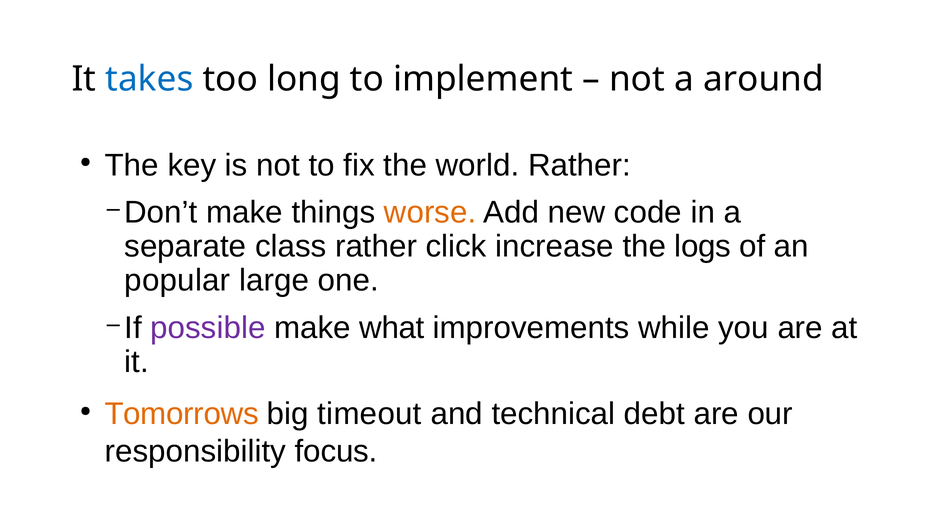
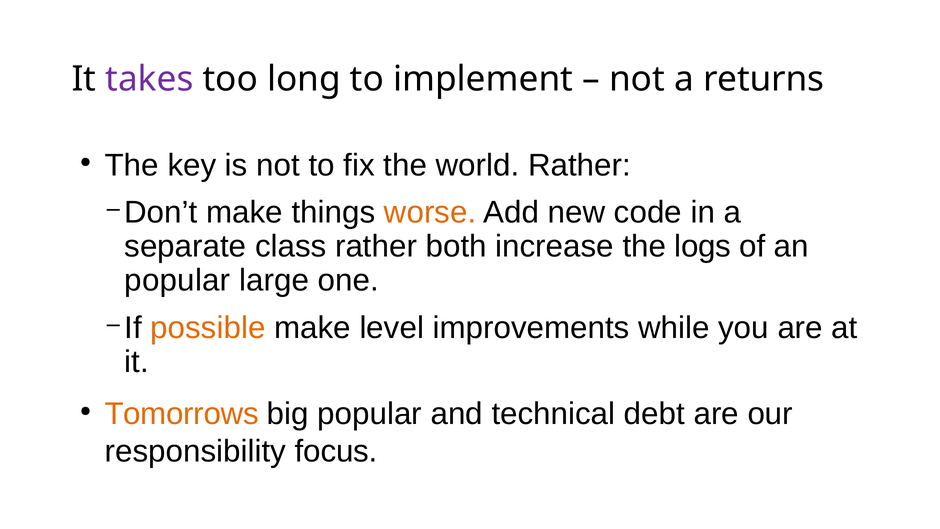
takes colour: blue -> purple
around: around -> returns
click: click -> both
possible colour: purple -> orange
what: what -> level
big timeout: timeout -> popular
